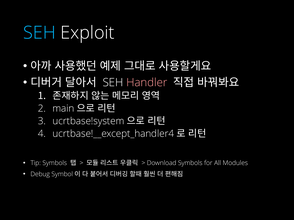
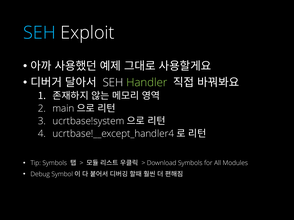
Handler colour: pink -> light green
